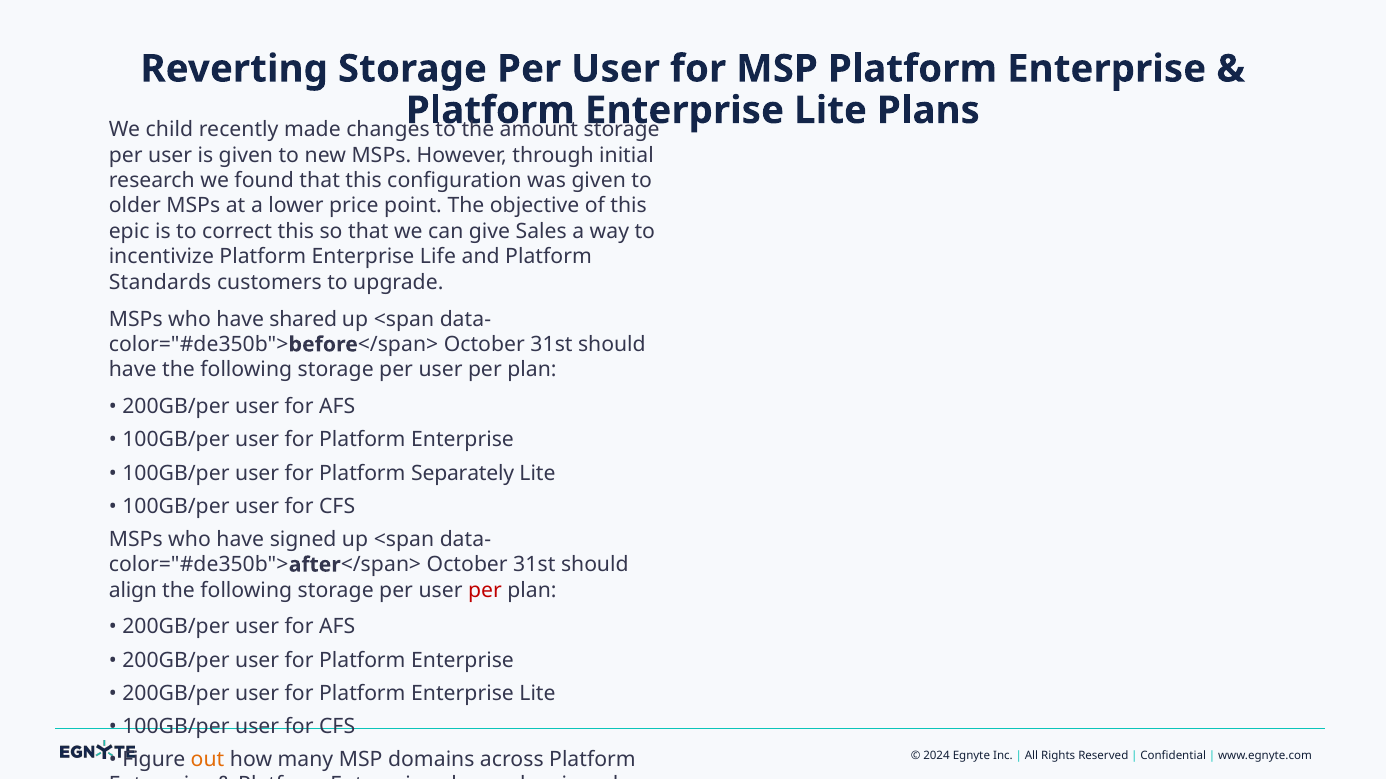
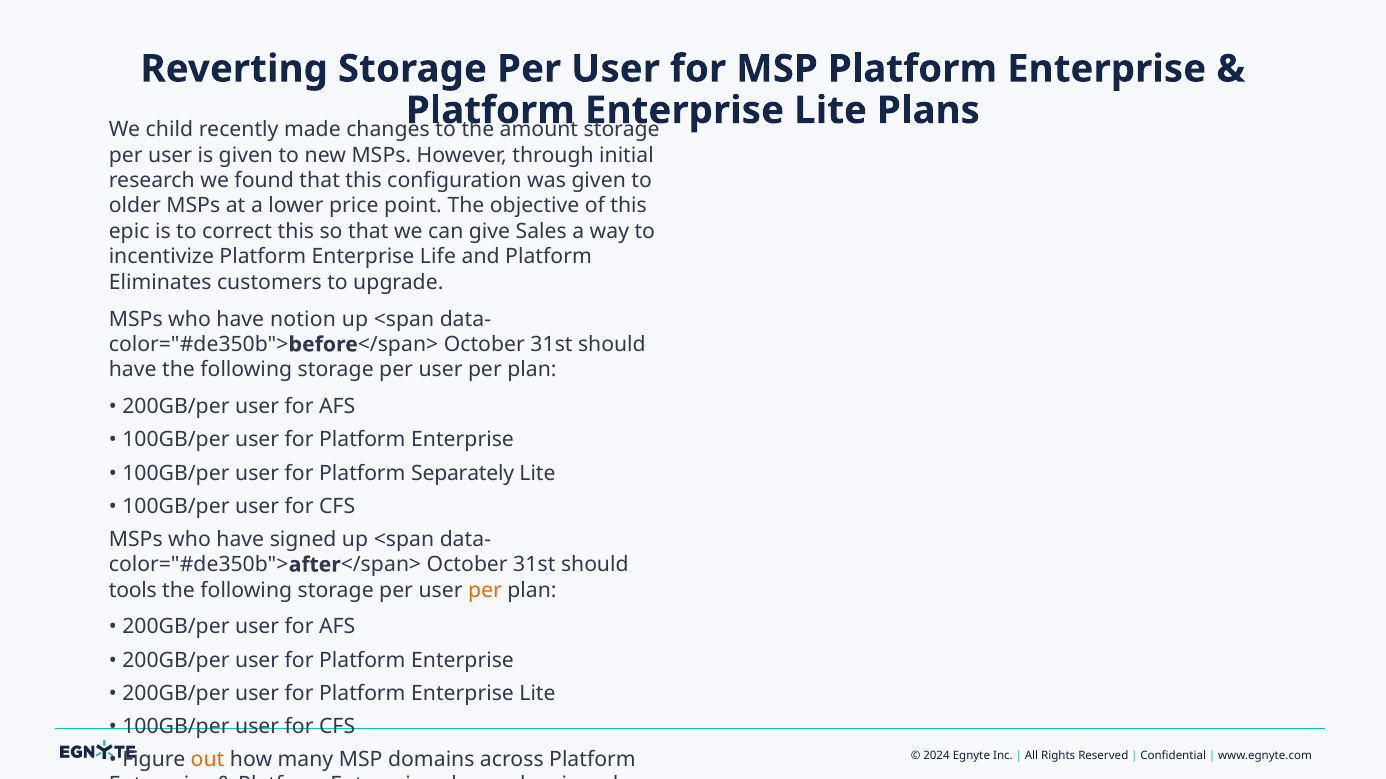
Standards: Standards -> Eliminates
shared: shared -> notion
align: align -> tools
per at (485, 591) colour: red -> orange
